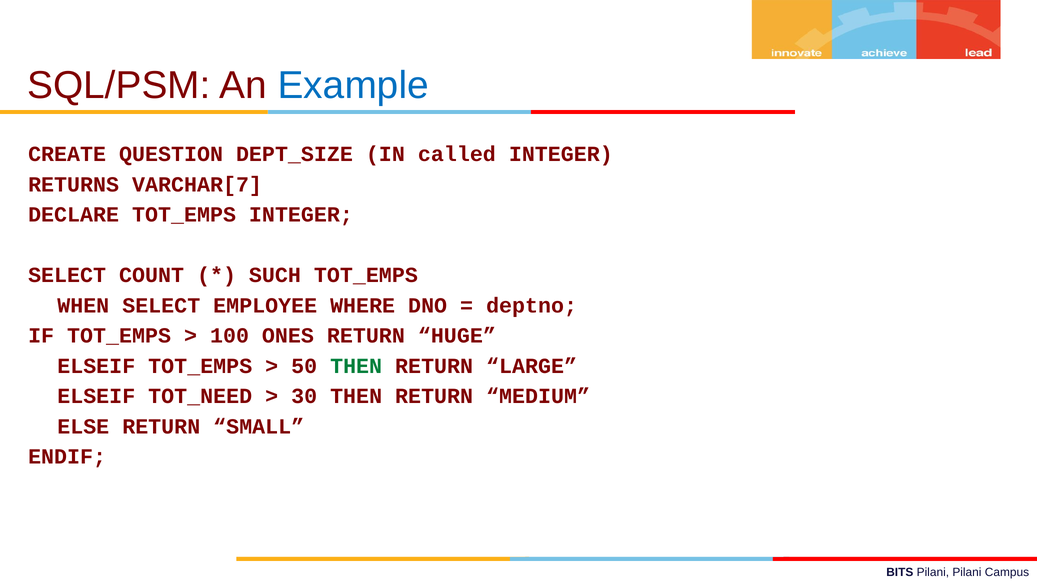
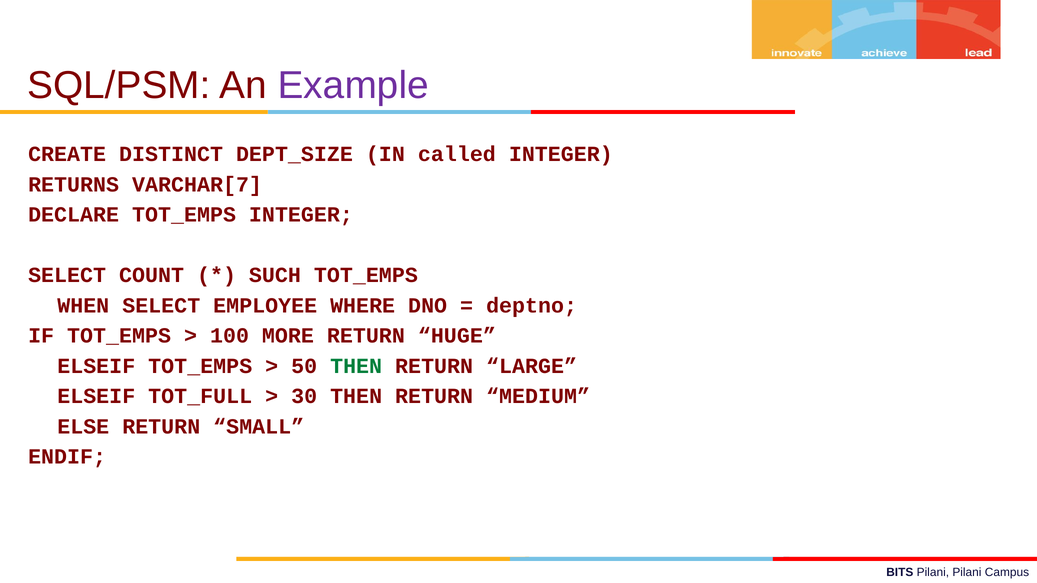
Example colour: blue -> purple
QUESTION: QUESTION -> DISTINCT
ONES: ONES -> MORE
TOT_NEED: TOT_NEED -> TOT_FULL
